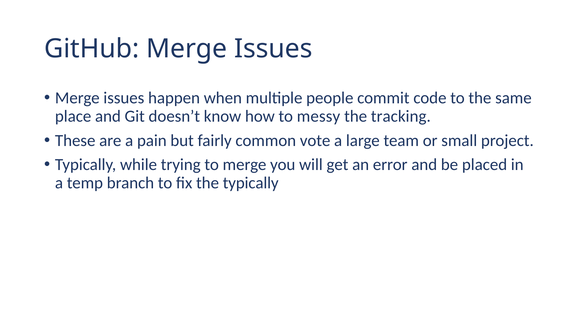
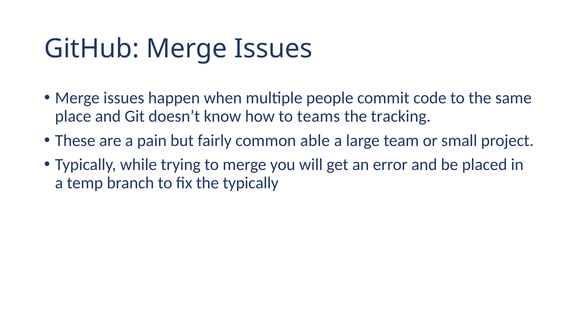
messy: messy -> teams
vote: vote -> able
